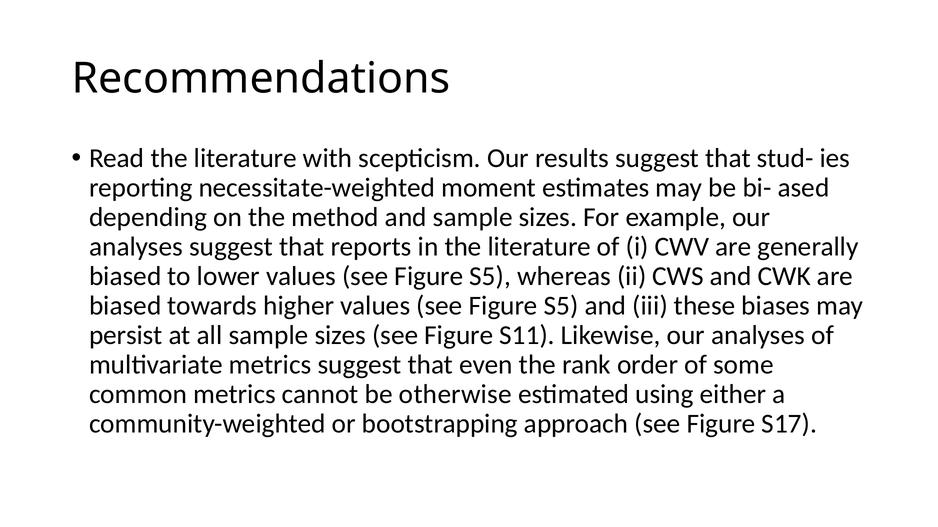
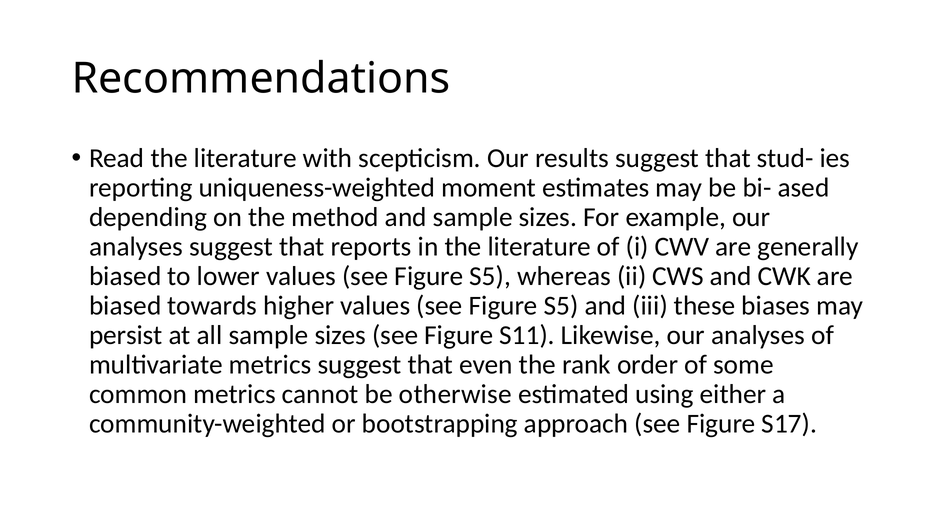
necessitate-weighted: necessitate-weighted -> uniqueness-weighted
